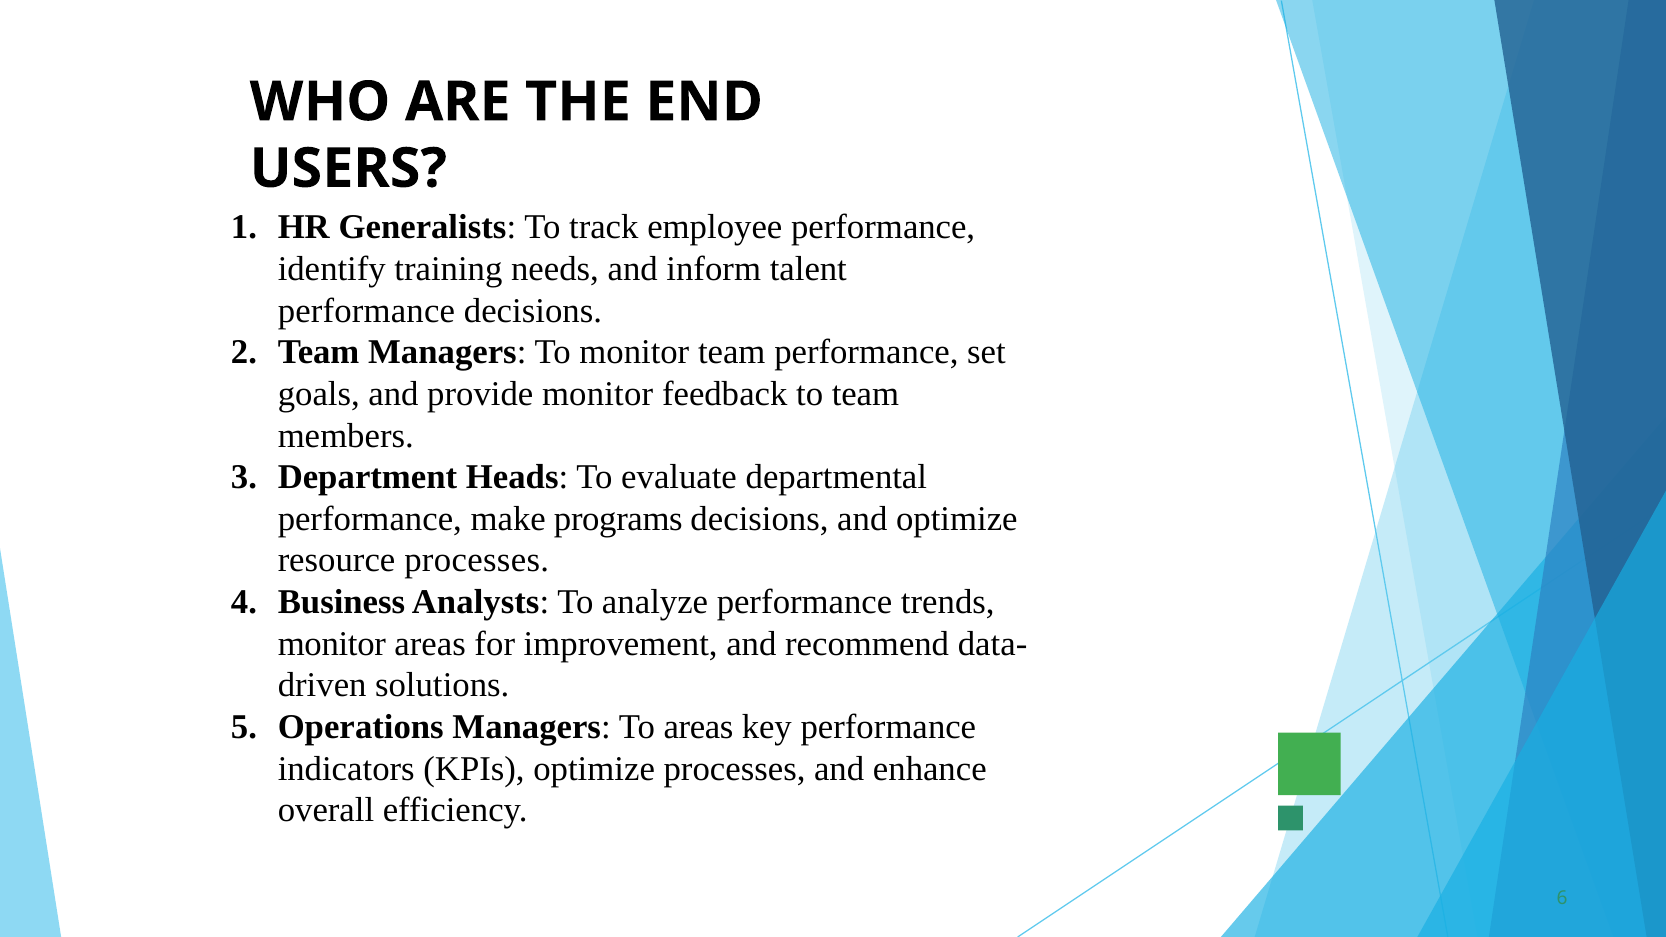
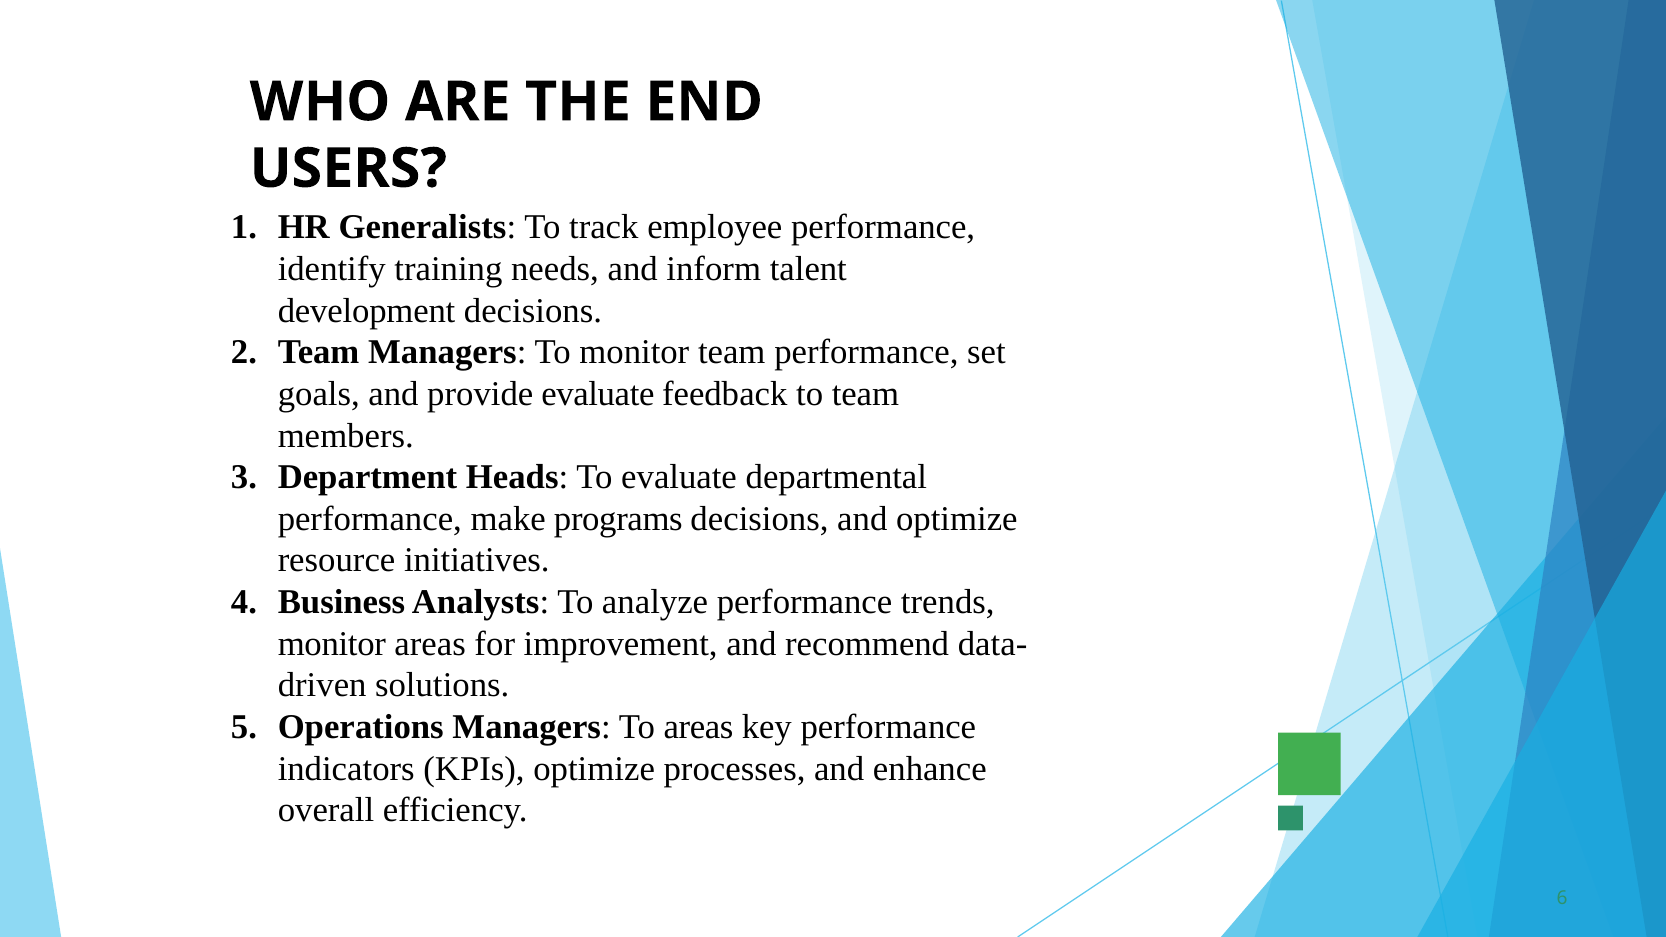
performance at (366, 311): performance -> development
provide monitor: monitor -> evaluate
resource processes: processes -> initiatives
